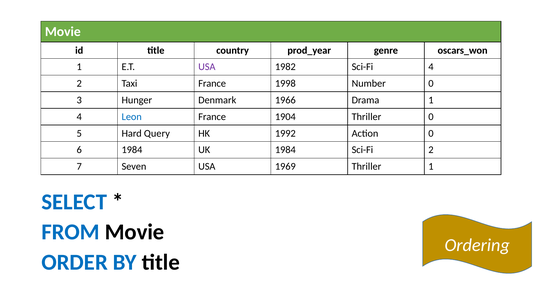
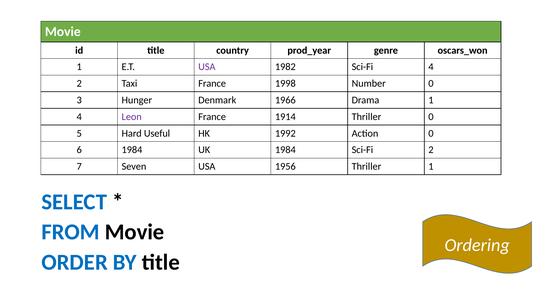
Leon colour: blue -> purple
1904: 1904 -> 1914
Query: Query -> Useful
1969: 1969 -> 1956
